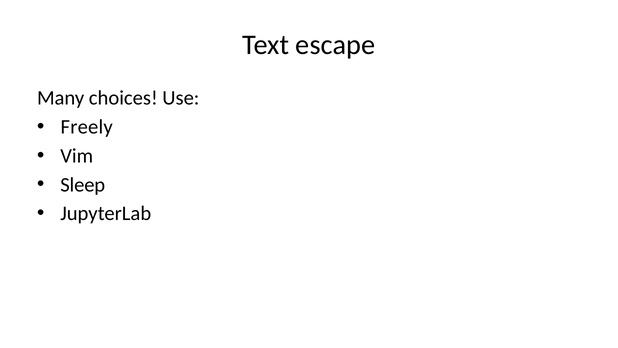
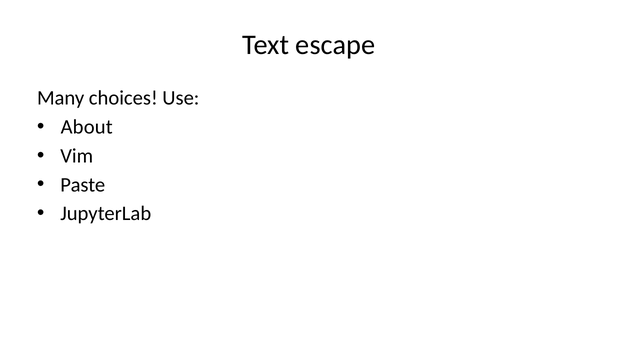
Freely: Freely -> About
Sleep: Sleep -> Paste
